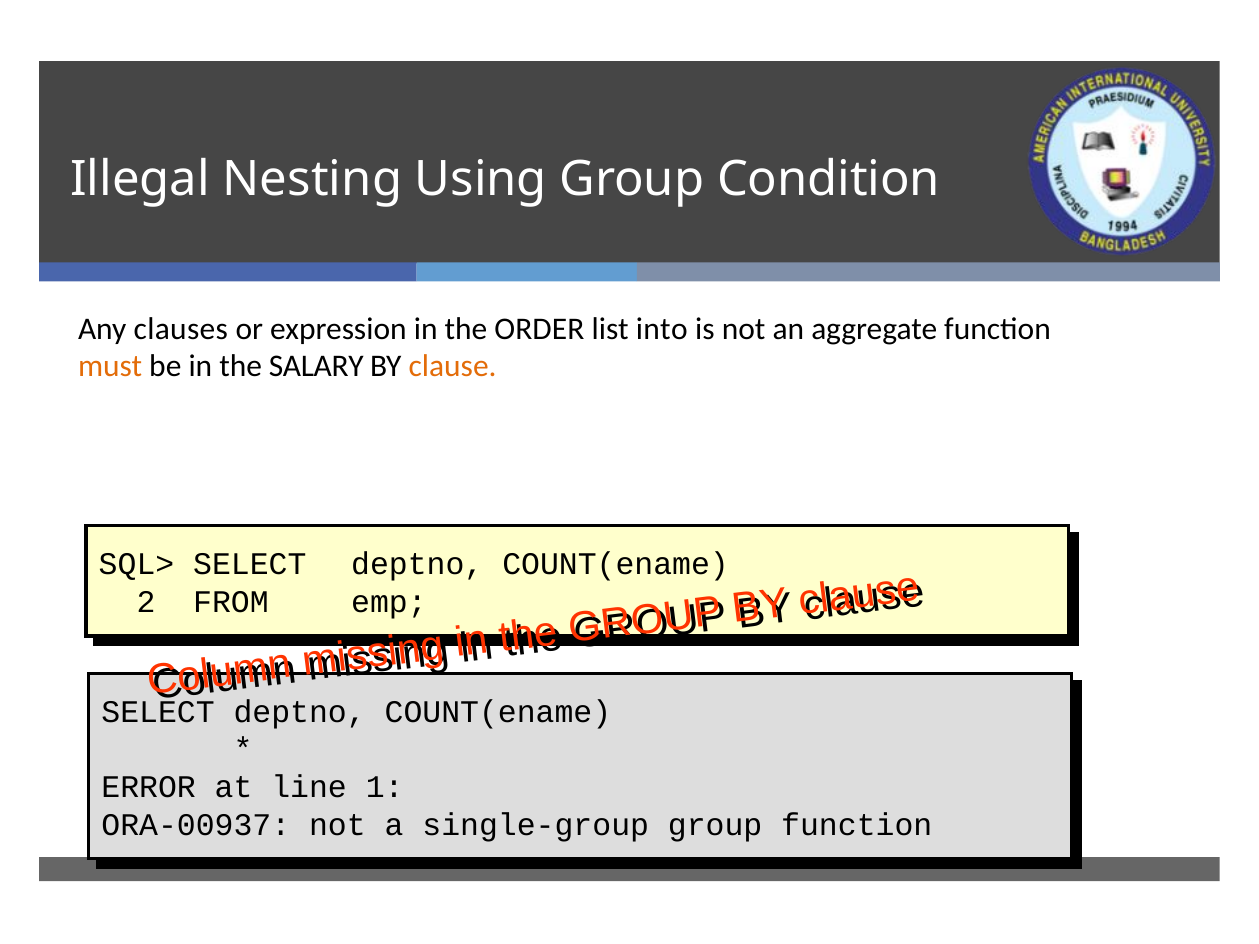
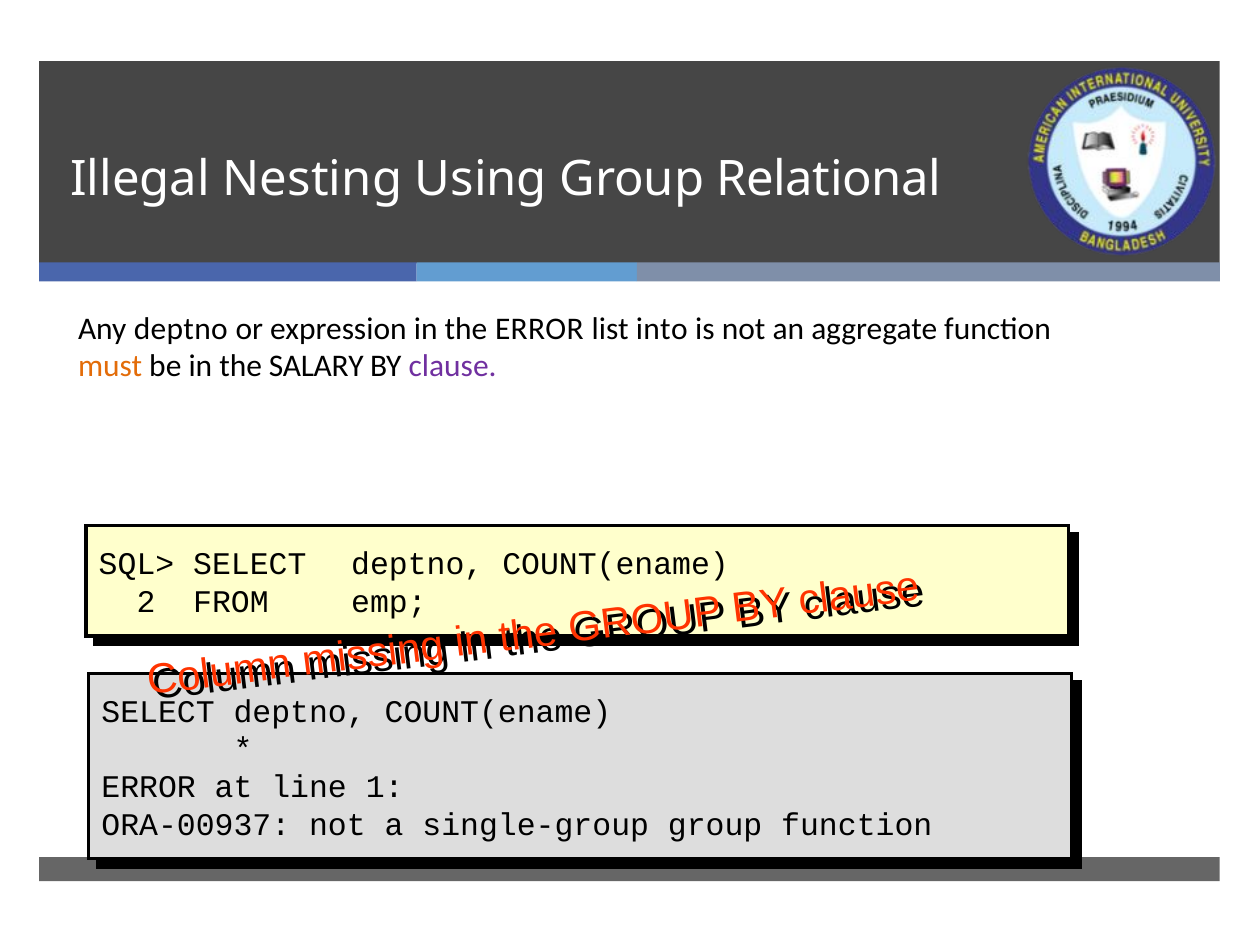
Condition: Condition -> Relational
Any clauses: clauses -> deptno
the ORDER: ORDER -> ERROR
clause at (453, 367) colour: orange -> purple
